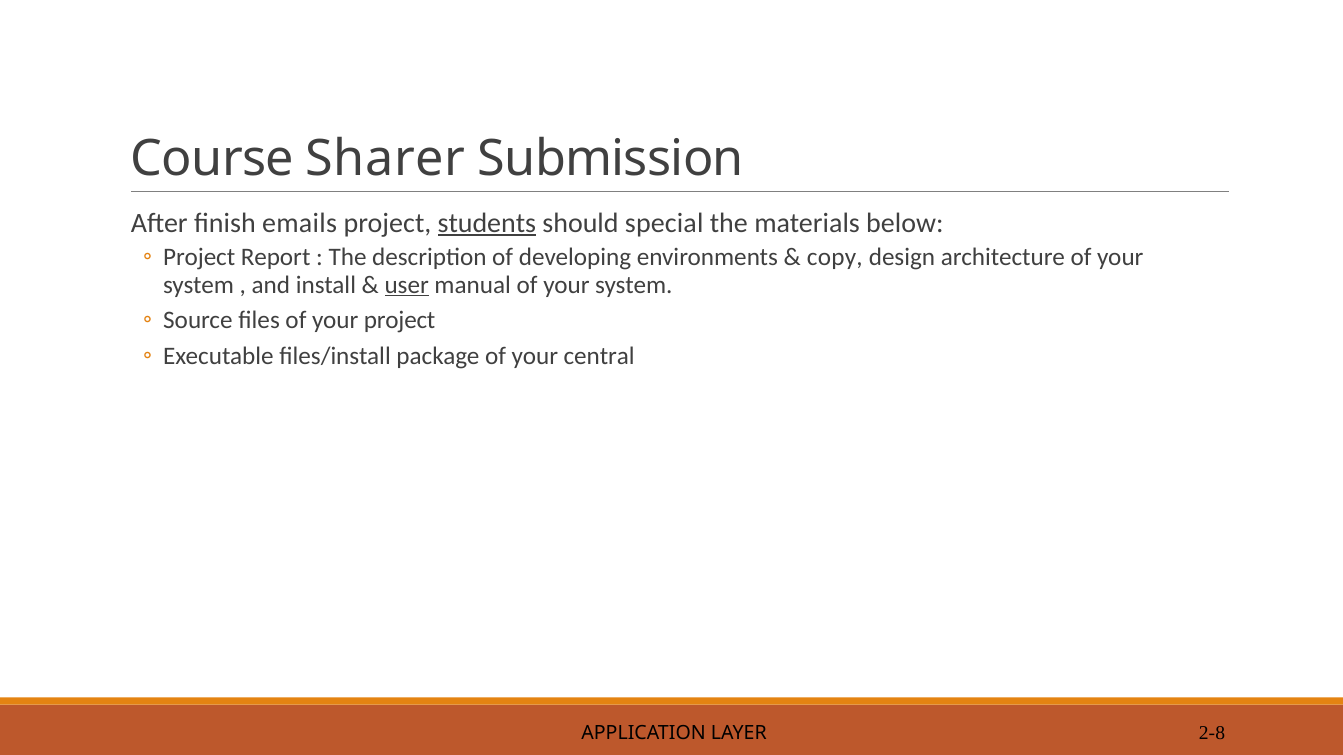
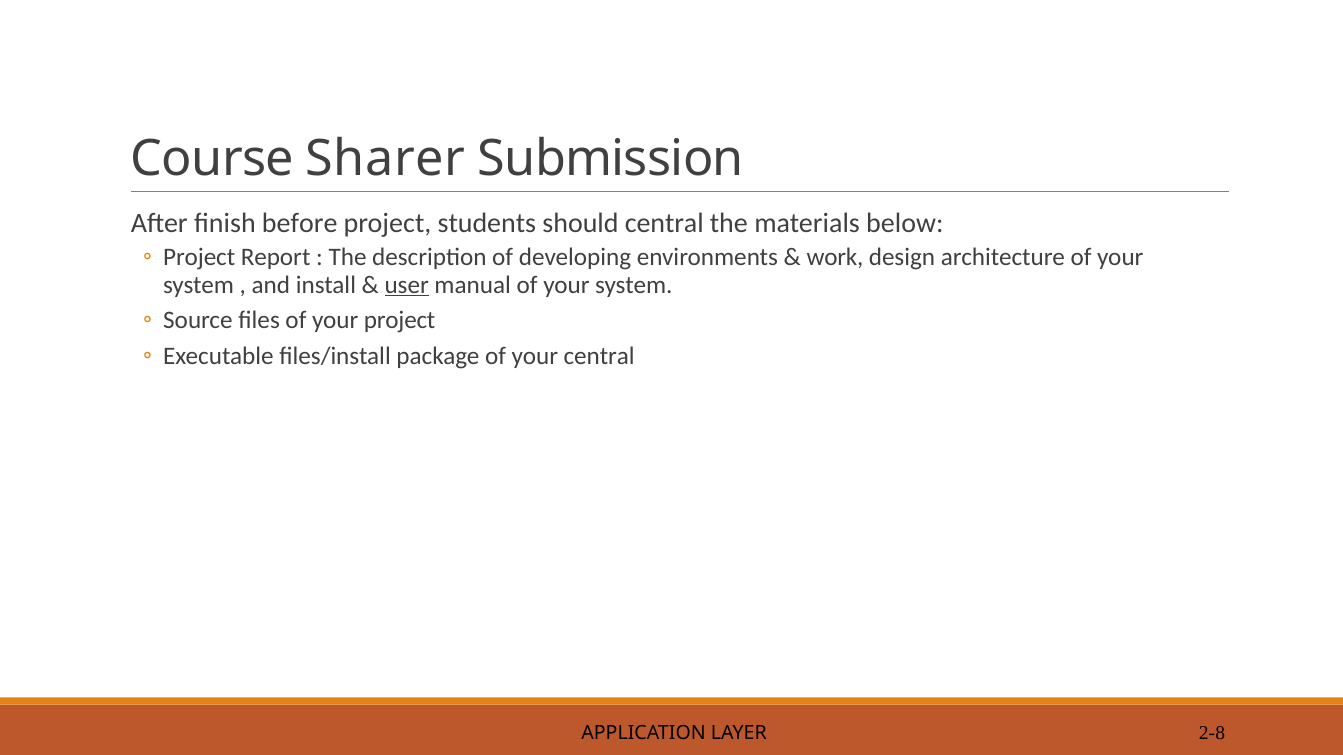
emails: emails -> before
students underline: present -> none
should special: special -> central
copy: copy -> work
